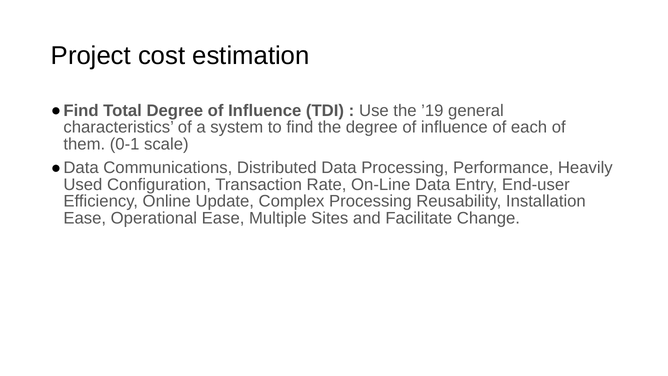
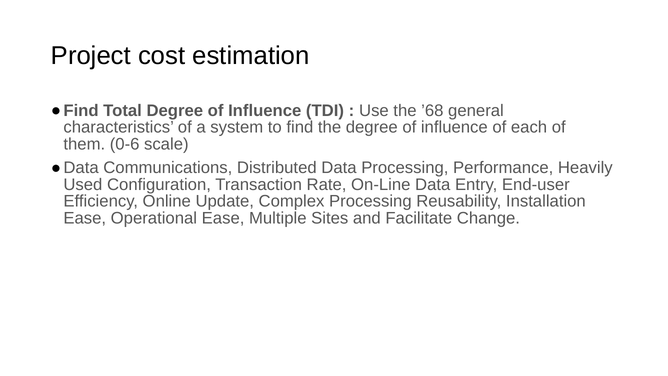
’19: ’19 -> ’68
0-1: 0-1 -> 0-6
